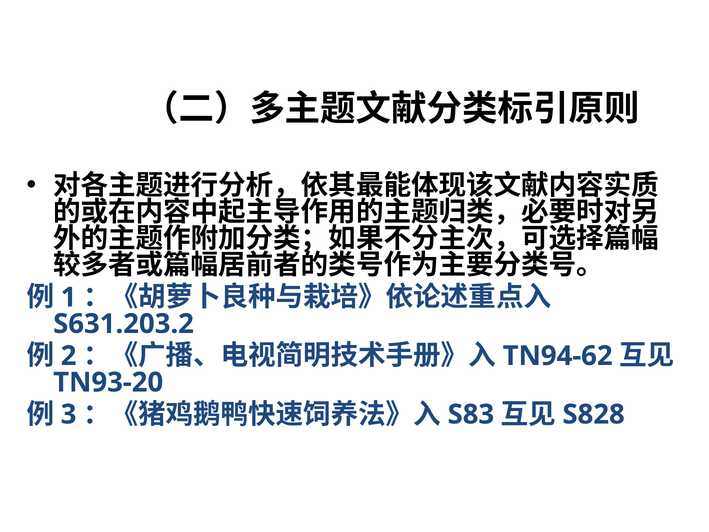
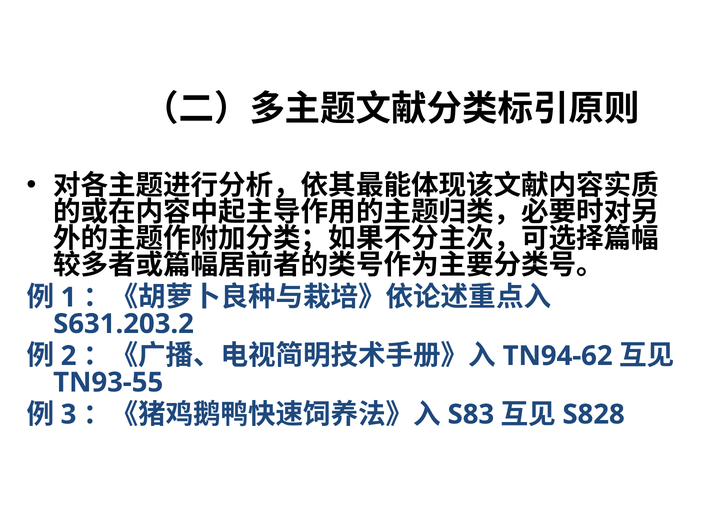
TN93-20: TN93-20 -> TN93-55
